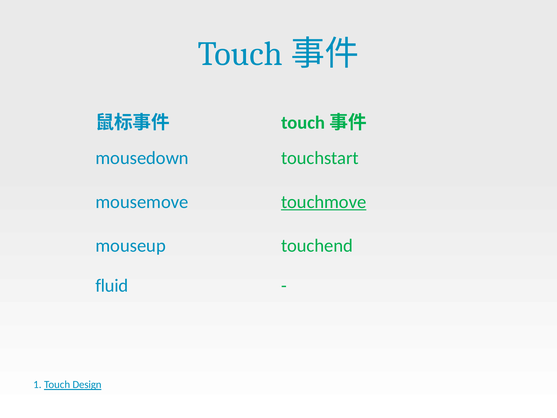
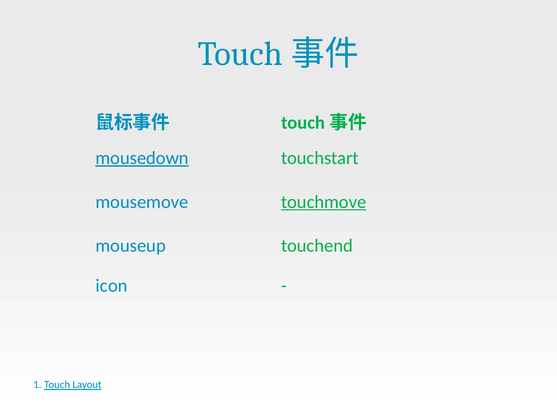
mousedown underline: none -> present
fluid: fluid -> icon
Design: Design -> Layout
